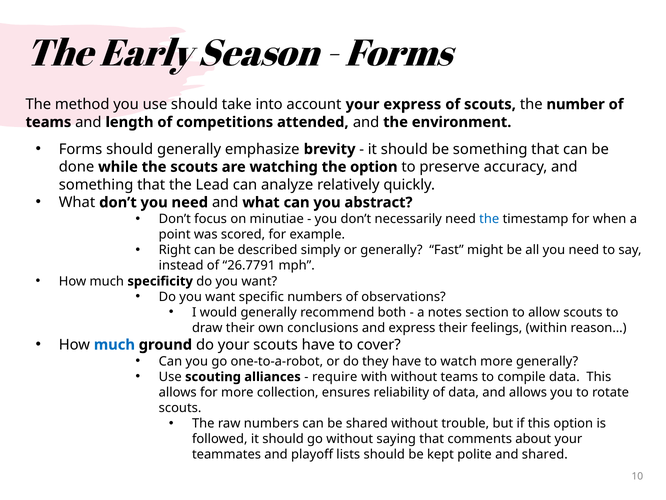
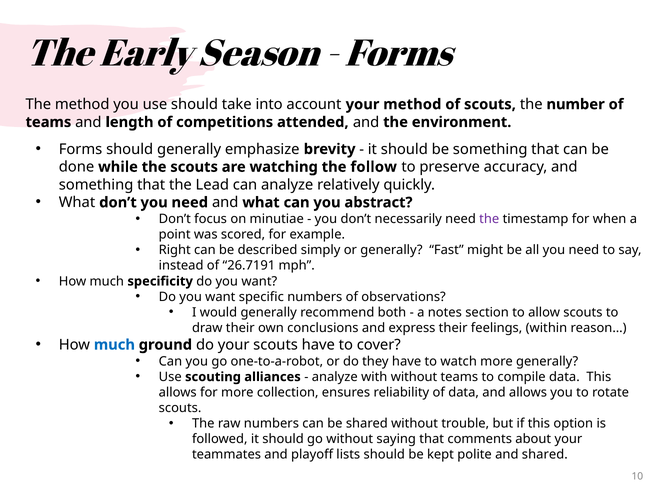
your express: express -> method
the option: option -> follow
the at (489, 219) colour: blue -> purple
26.7791: 26.7791 -> 26.7191
require at (335, 376): require -> analyze
